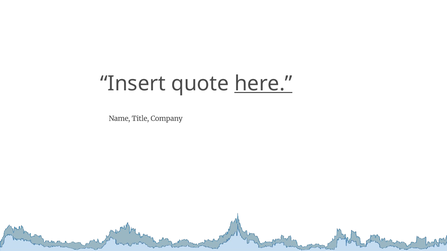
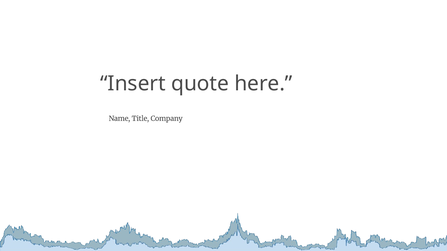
here underline: present -> none
